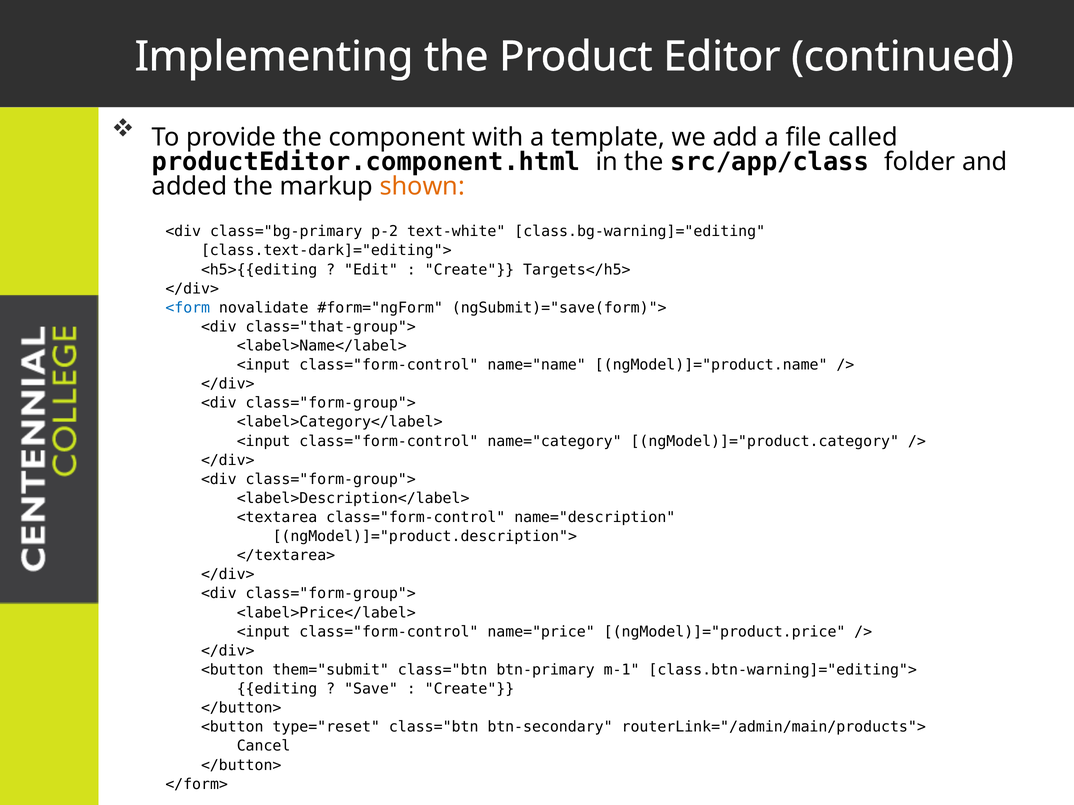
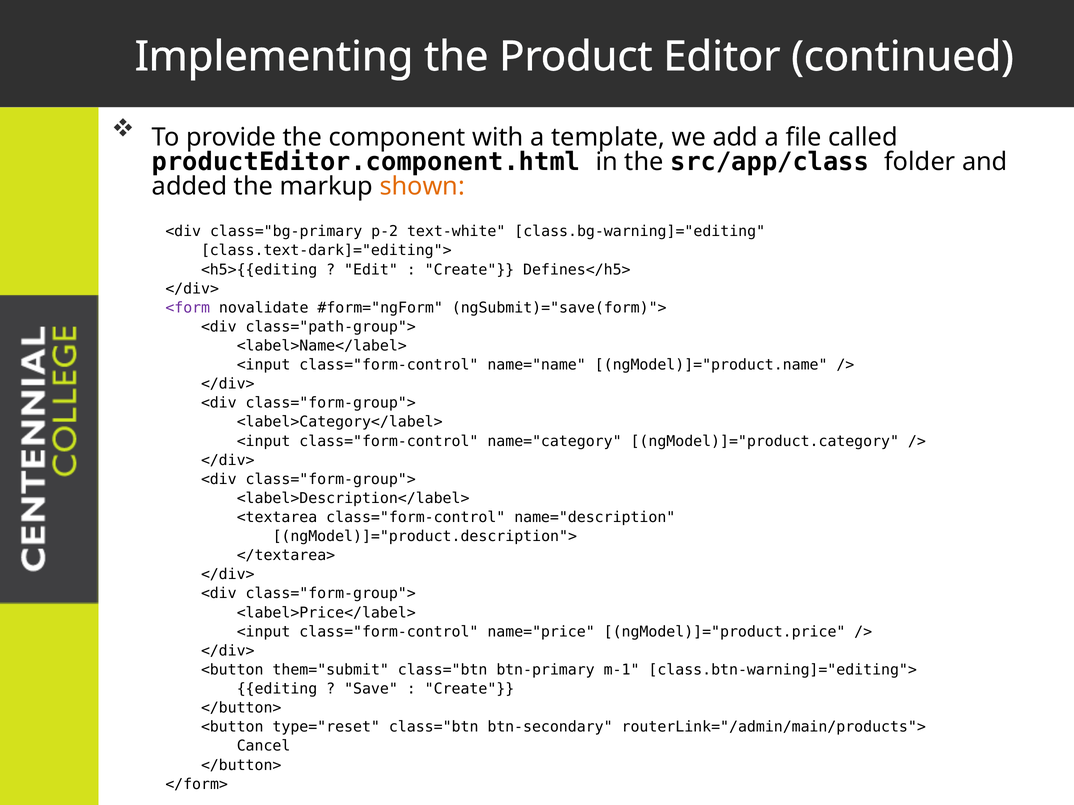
Targets</h5>: Targets</h5> -> Defines</h5>
<form colour: blue -> purple
class="that-group">: class="that-group"> -> class="path-group">
